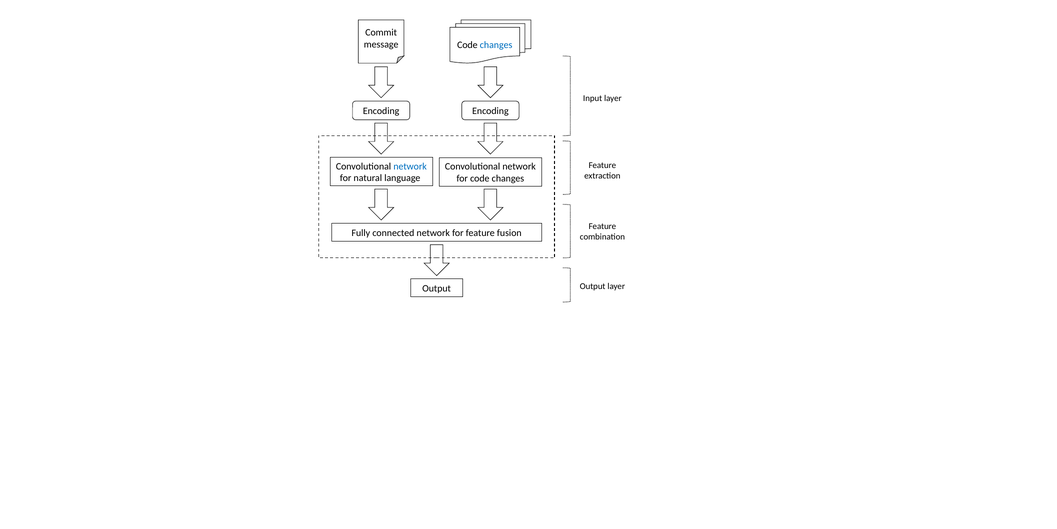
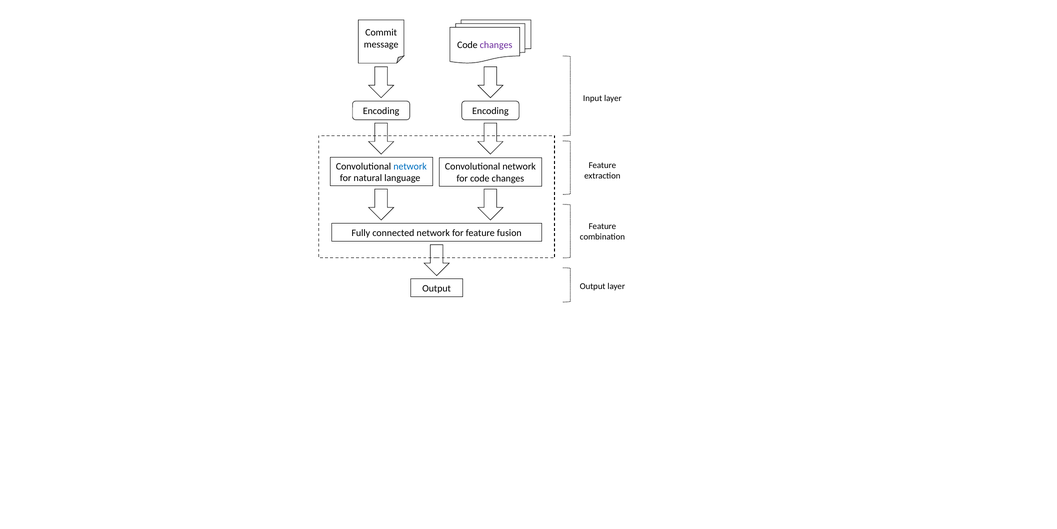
changes at (496, 45) colour: blue -> purple
